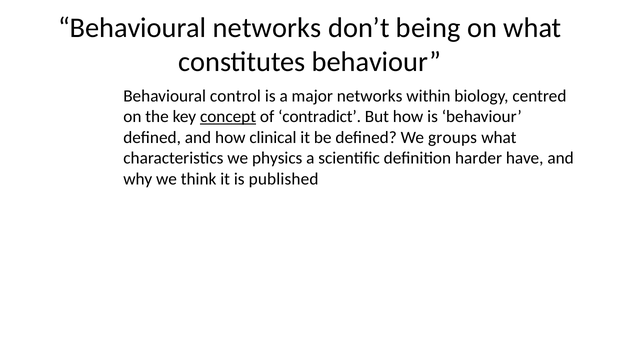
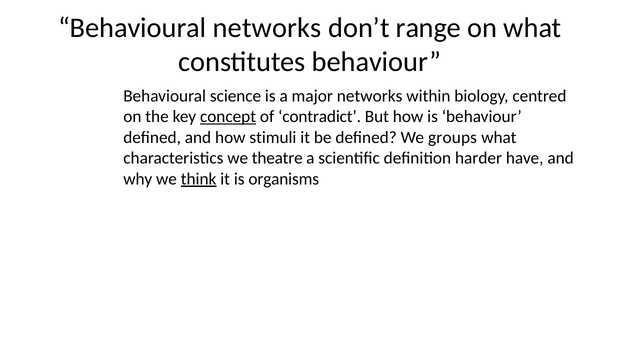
being: being -> range
control: control -> science
clinical: clinical -> stimuli
physics: physics -> theatre
think underline: none -> present
published: published -> organisms
